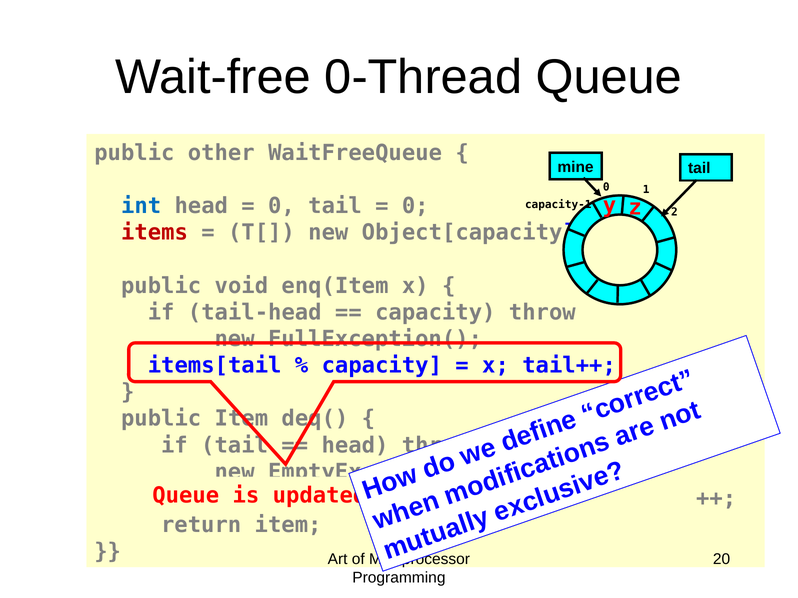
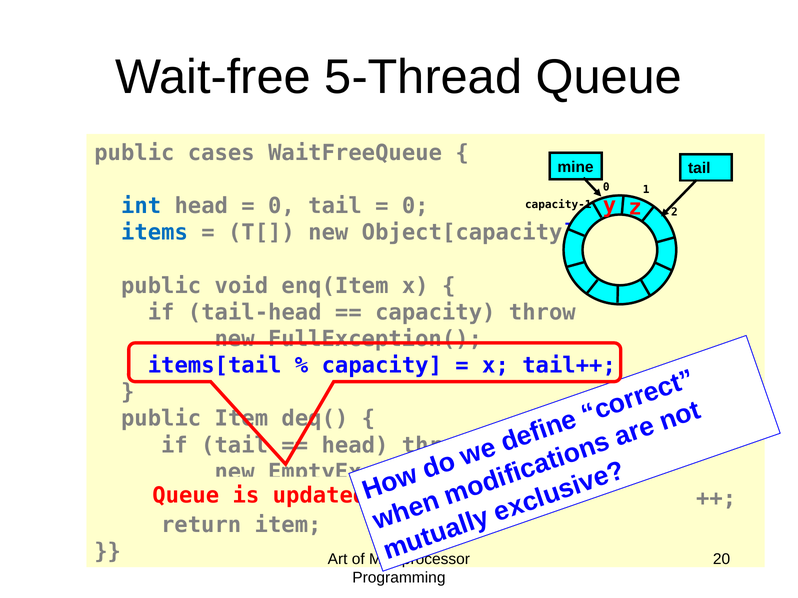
0-Thread: 0-Thread -> 5-Thread
other: other -> cases
items colour: red -> blue
